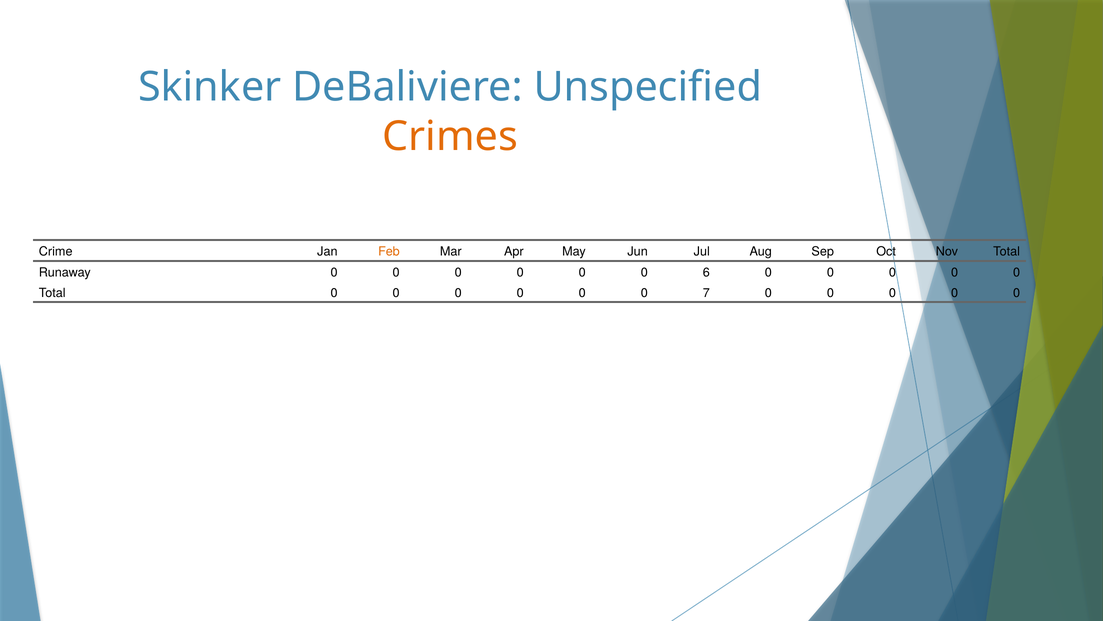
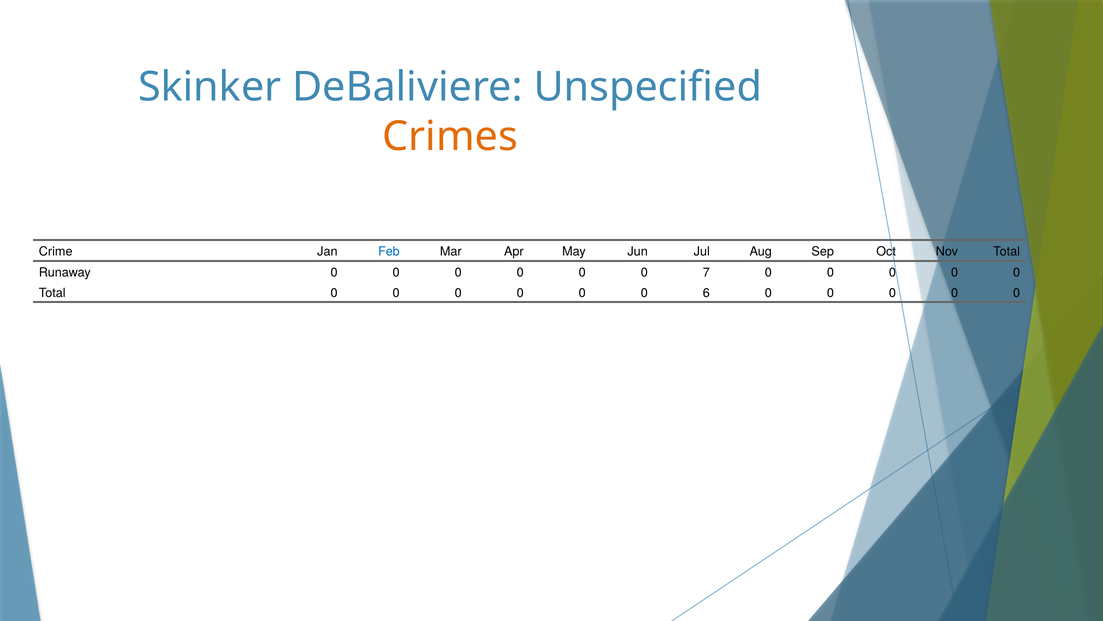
Feb colour: orange -> blue
6: 6 -> 7
7: 7 -> 6
